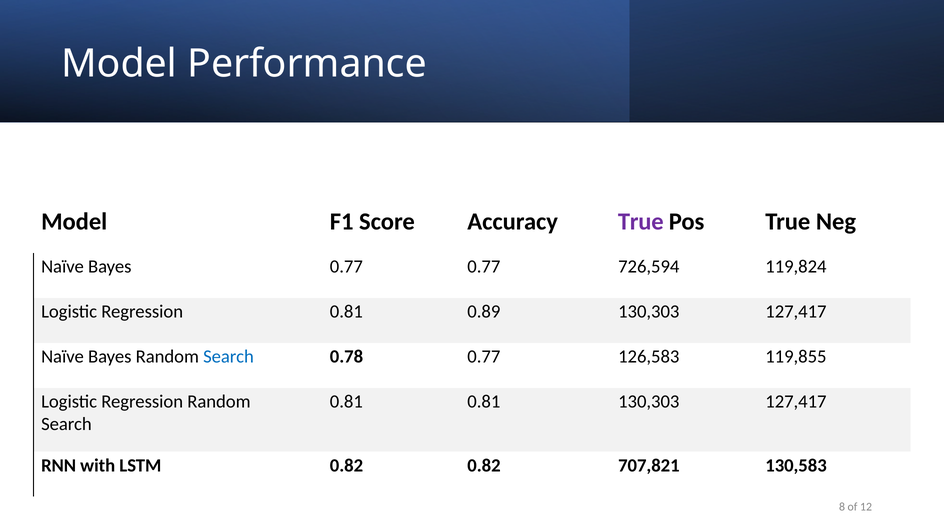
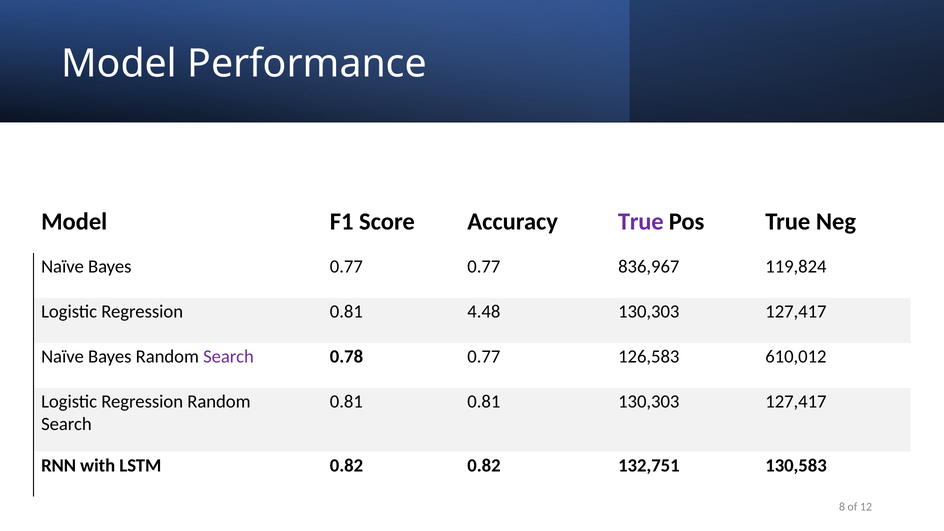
726,594: 726,594 -> 836,967
0.89: 0.89 -> 4.48
Search at (228, 357) colour: blue -> purple
119,855: 119,855 -> 610,012
707,821: 707,821 -> 132,751
